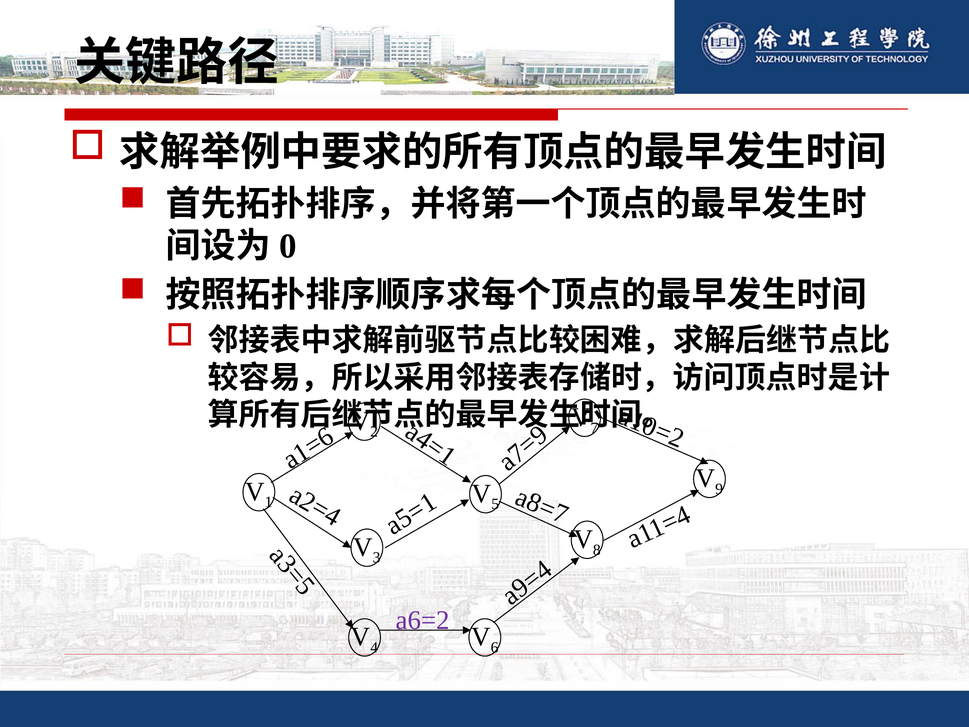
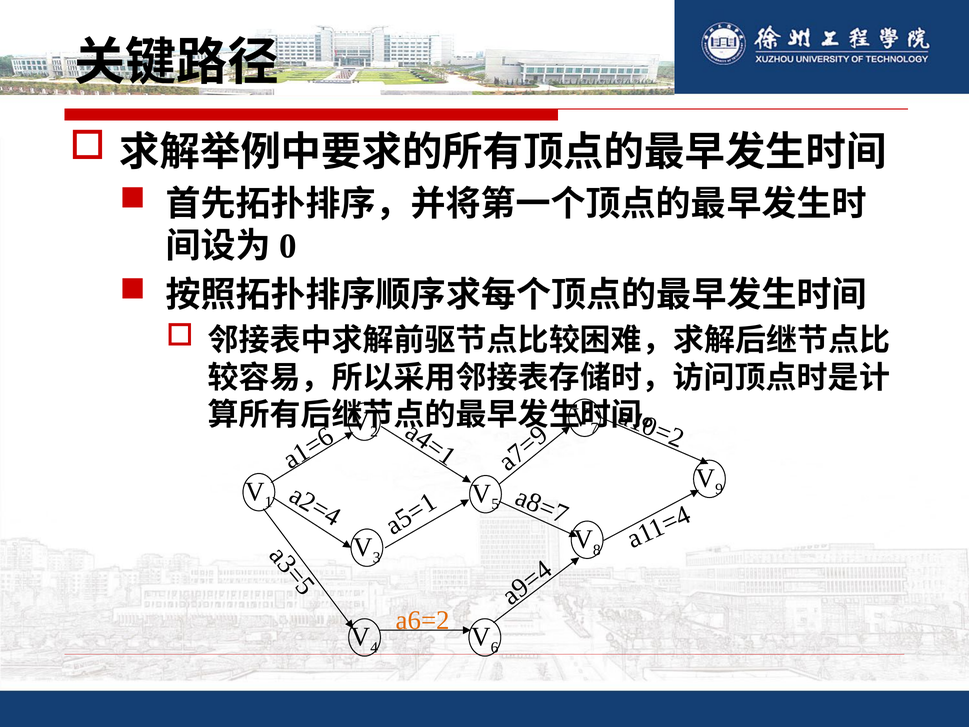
a6=2 colour: purple -> orange
